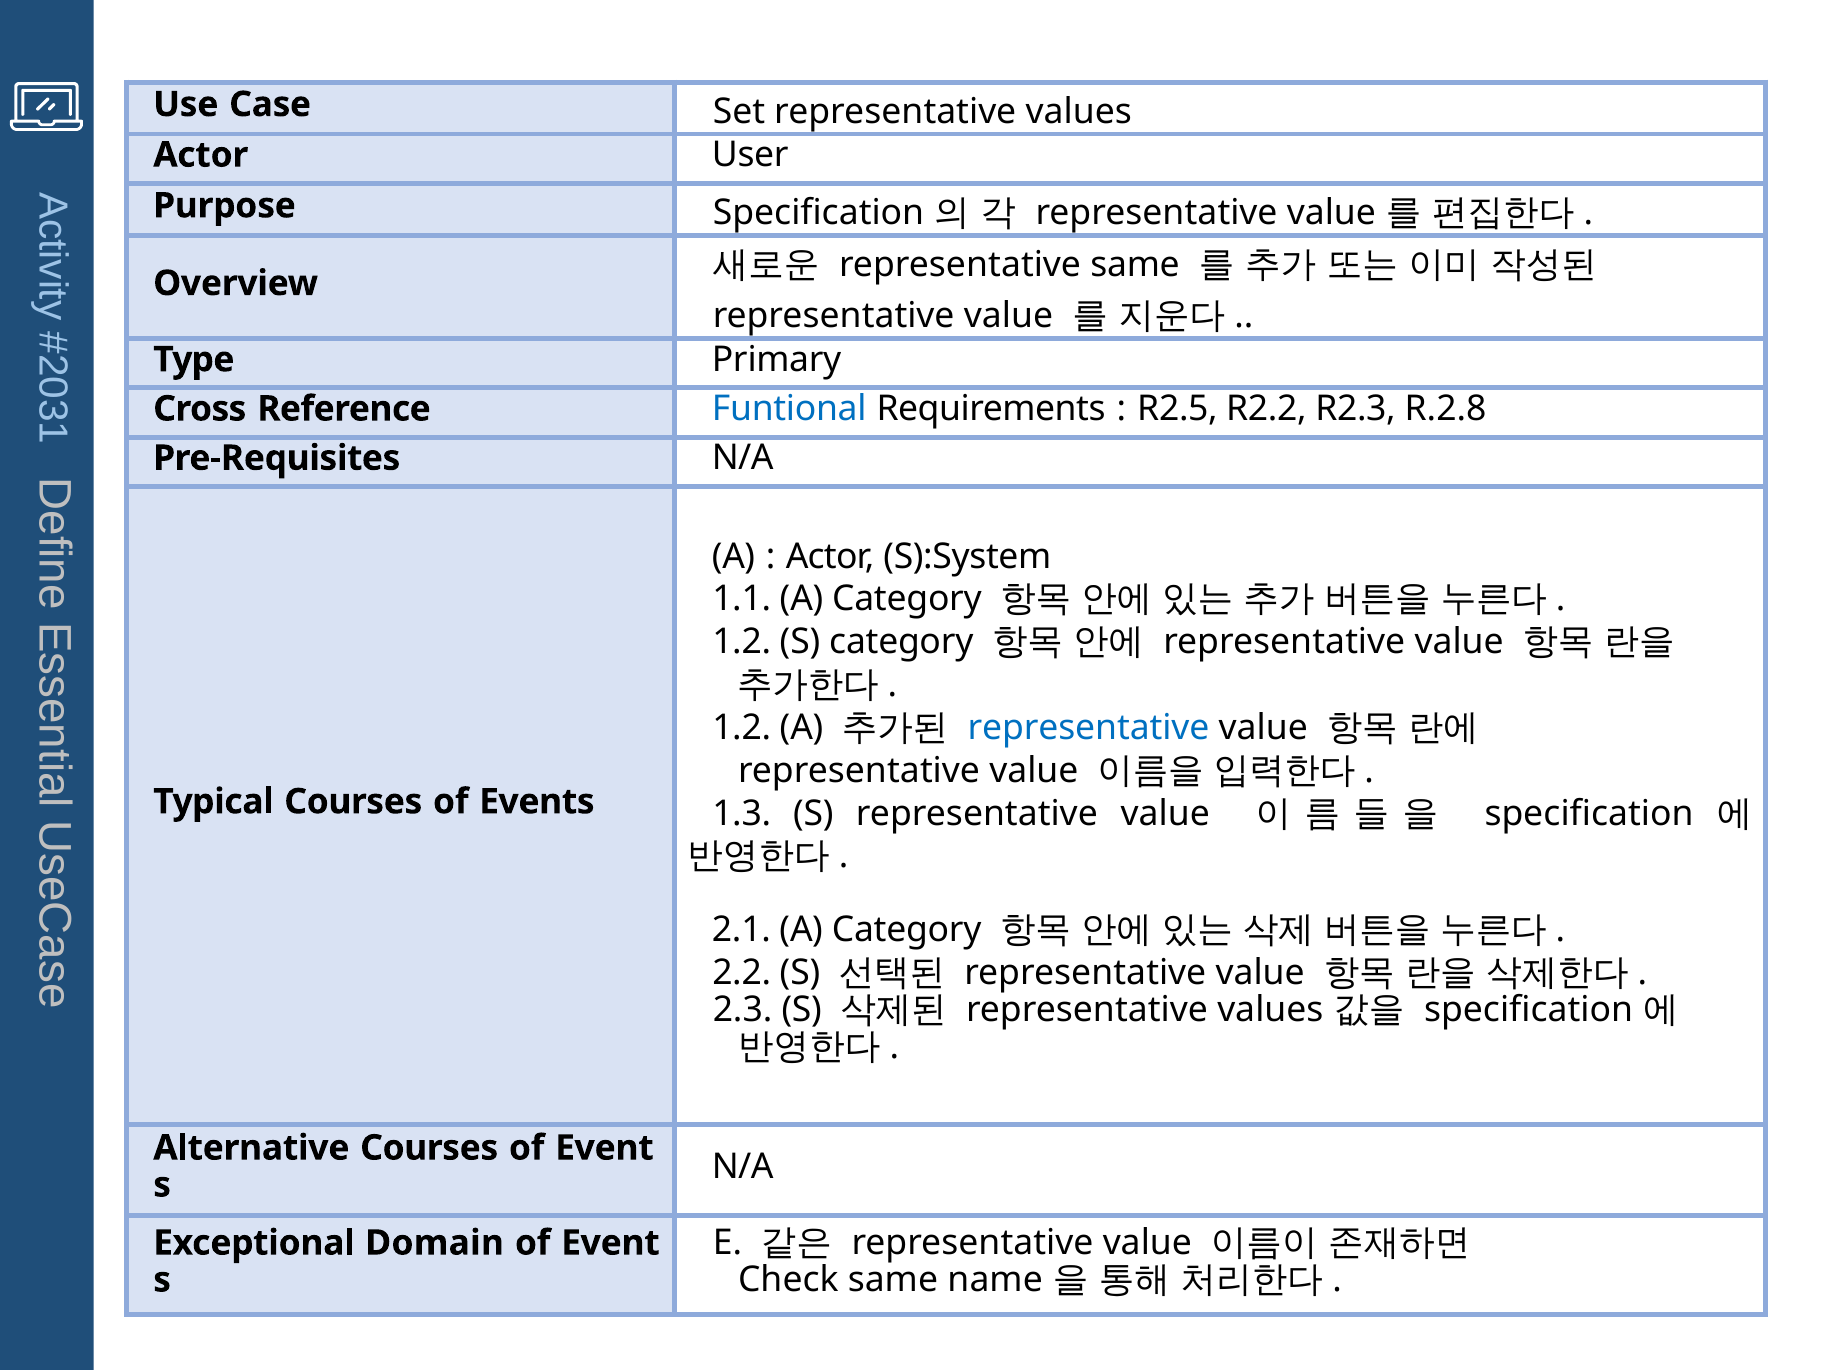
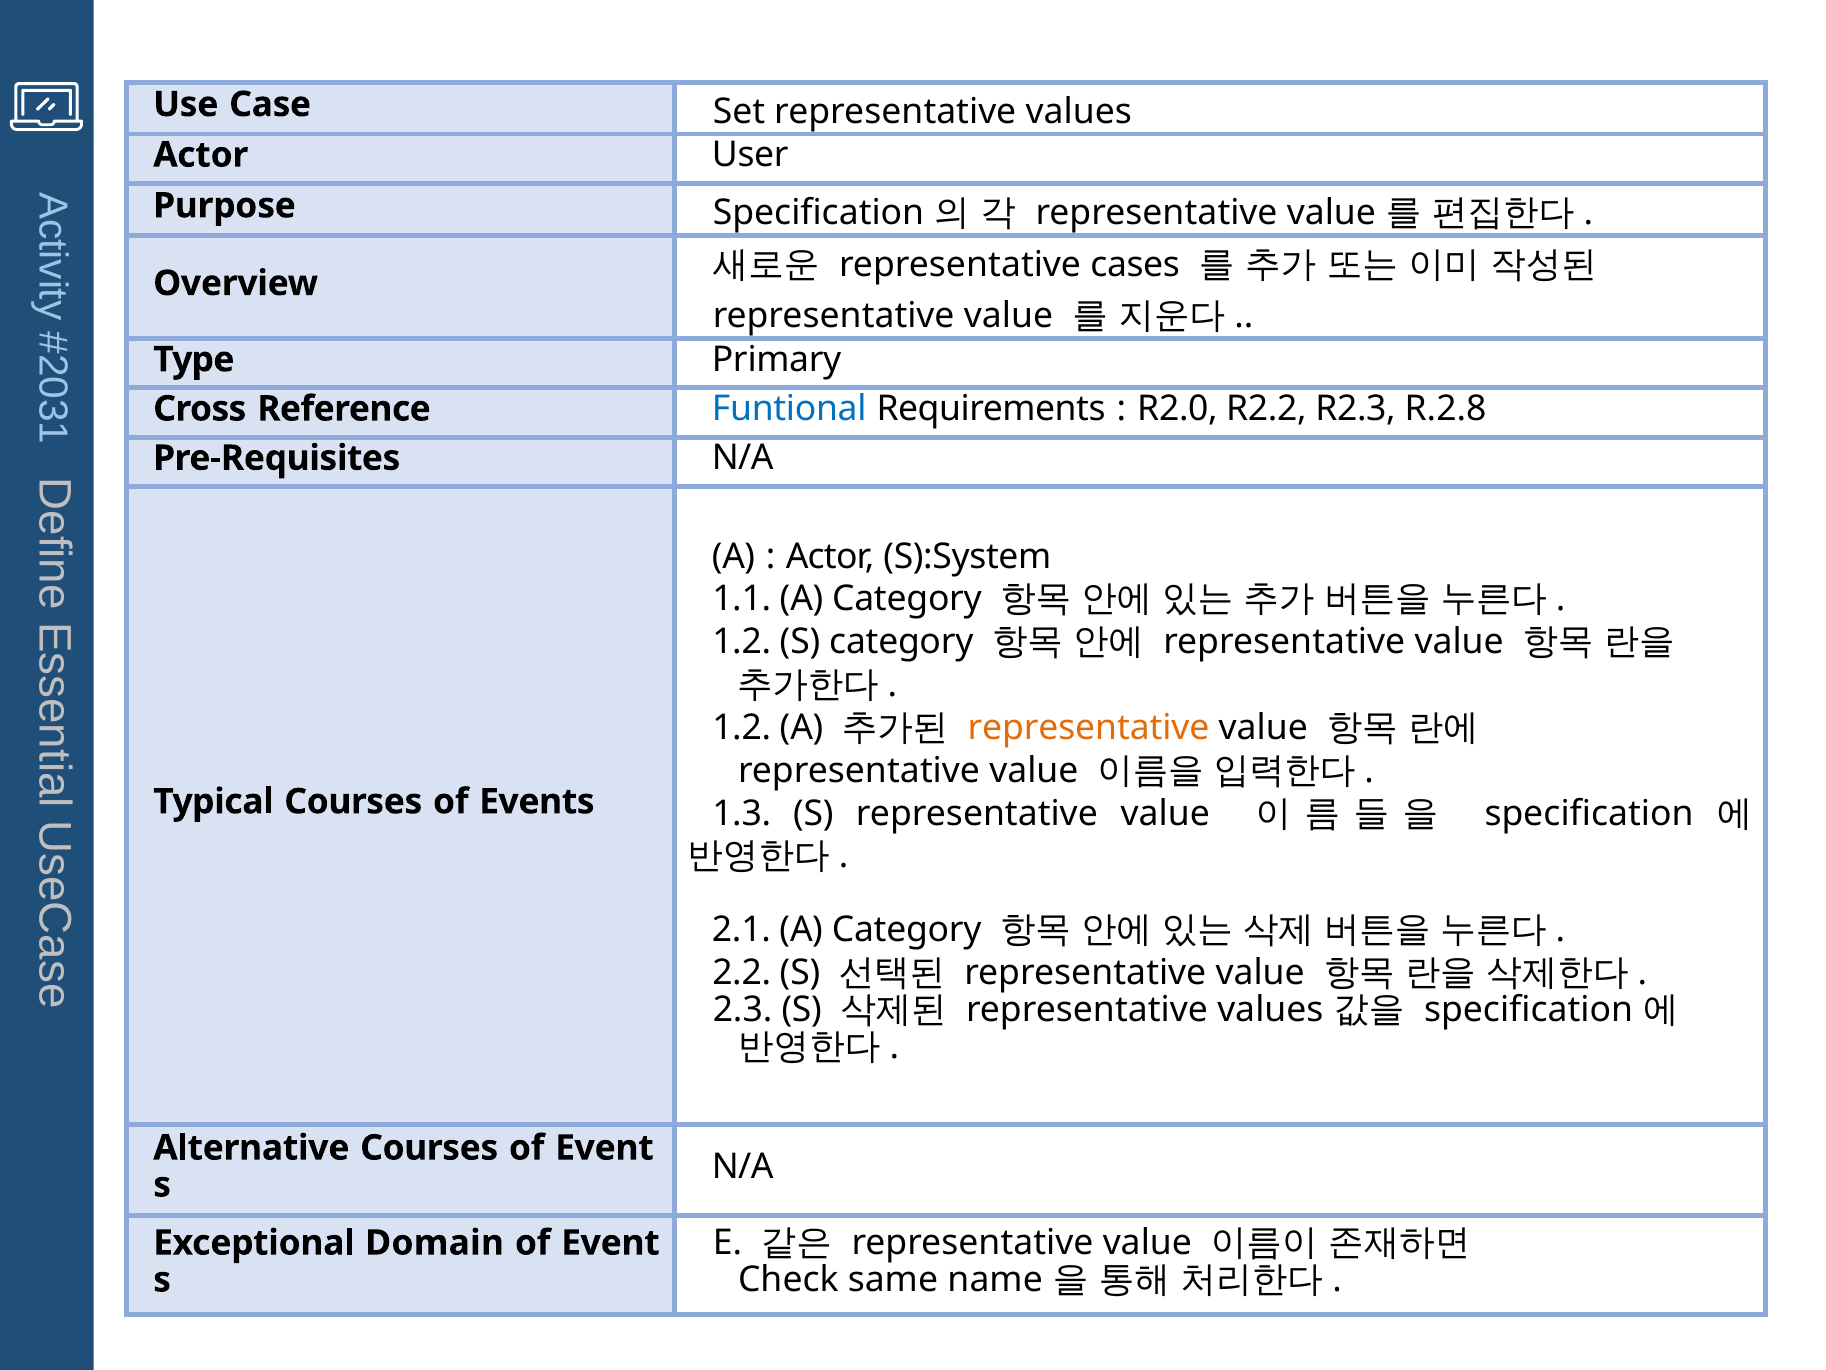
representative same: same -> cases
R2.5: R2.5 -> R2.0
representative at (1088, 727) colour: blue -> orange
